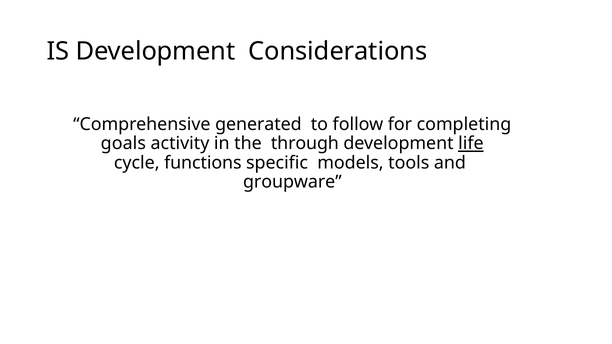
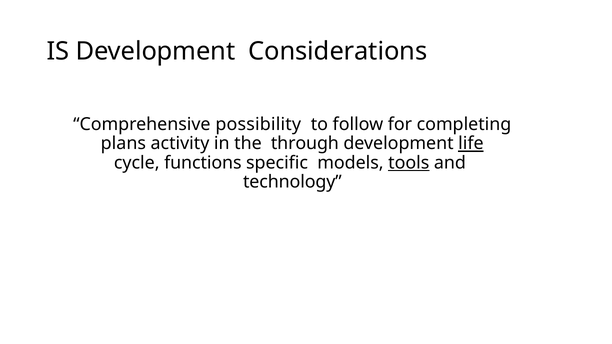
generated: generated -> possibility
goals: goals -> plans
tools underline: none -> present
groupware: groupware -> technology
